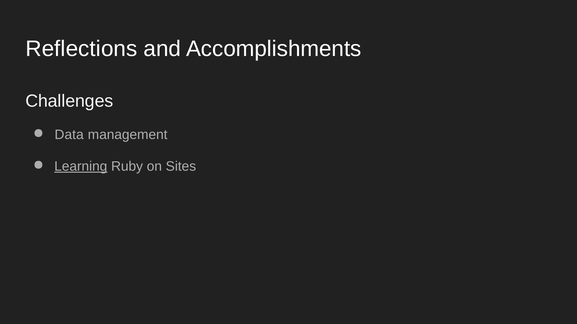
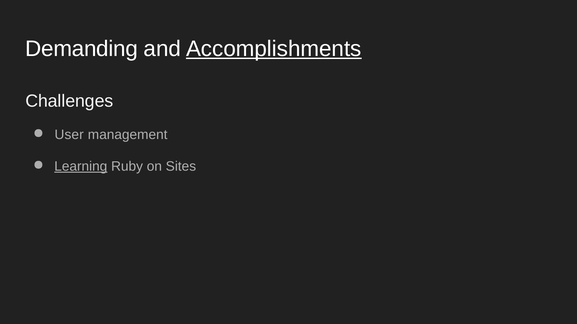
Reflections: Reflections -> Demanding
Accomplishments underline: none -> present
Data: Data -> User
